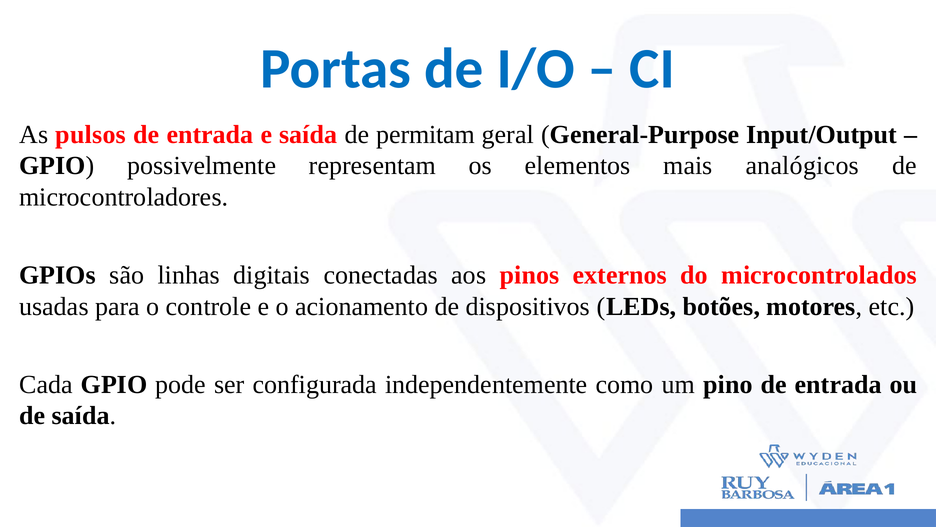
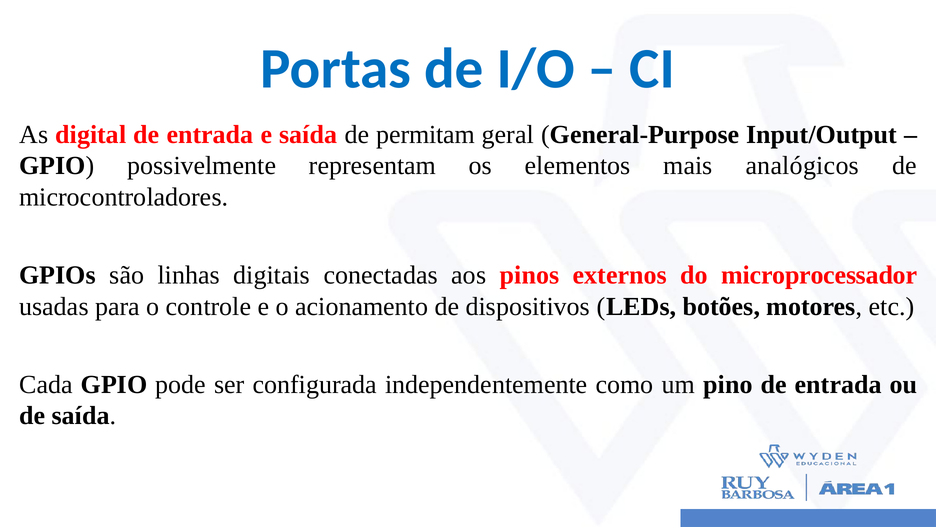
pulsos: pulsos -> digital
microcontrolados: microcontrolados -> microprocessador
